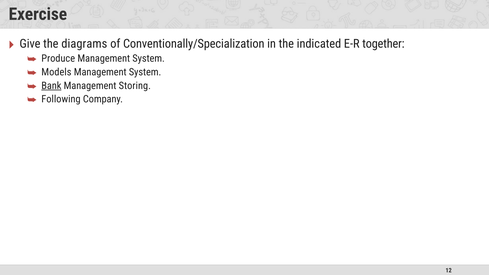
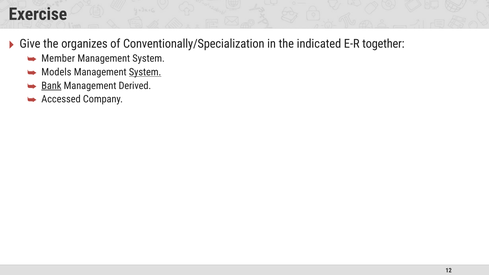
diagrams: diagrams -> organizes
Produce: Produce -> Member
System at (145, 72) underline: none -> present
Storing: Storing -> Derived
Following: Following -> Accessed
